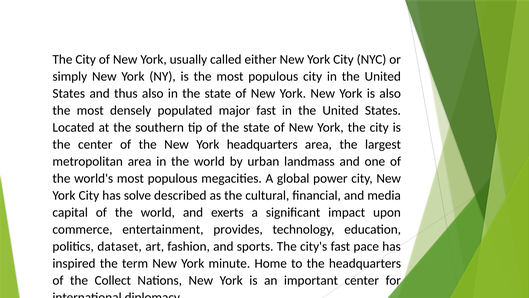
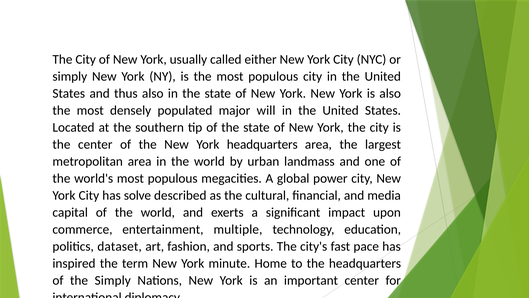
major fast: fast -> will
provides: provides -> multiple
the Collect: Collect -> Simply
